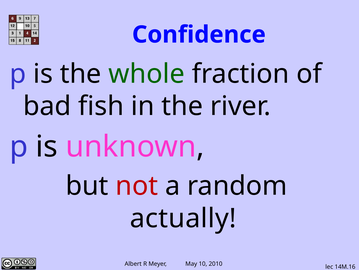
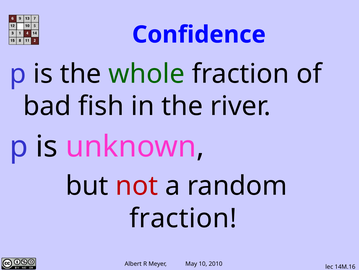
actually at (183, 218): actually -> fraction
